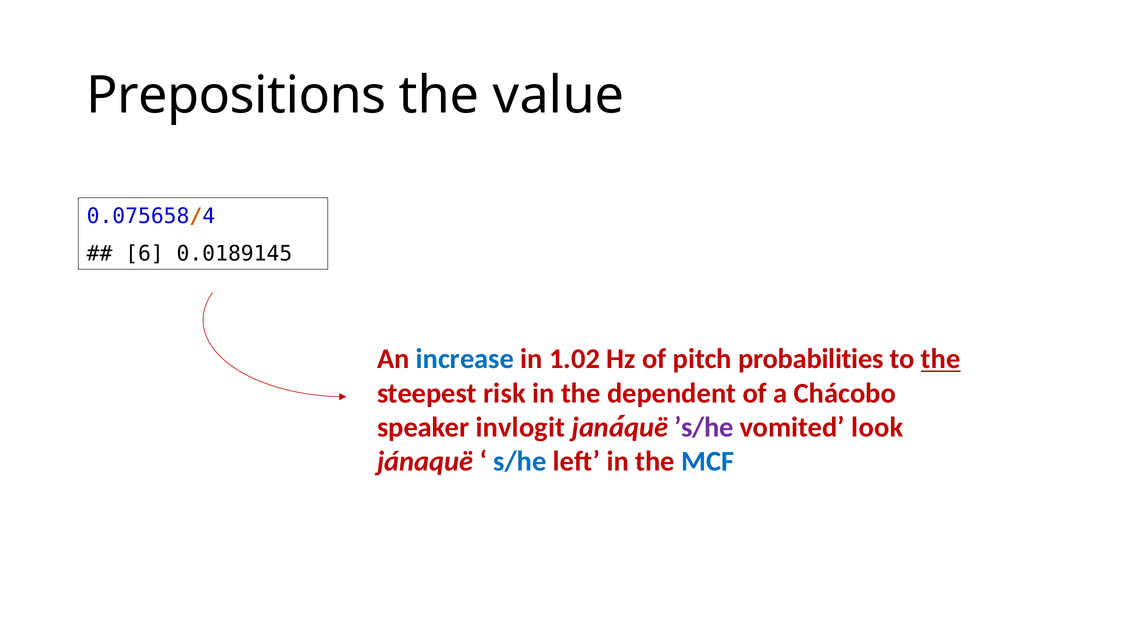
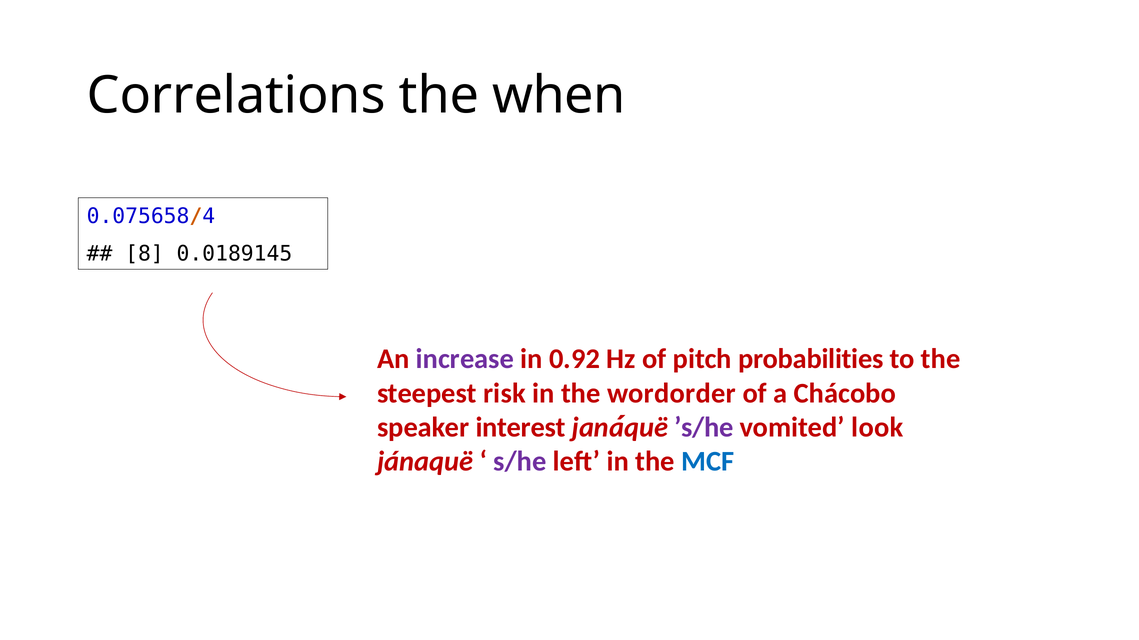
Prepositions: Prepositions -> Correlations
value: value -> when
6: 6 -> 8
increase colour: blue -> purple
1.02: 1.02 -> 0.92
the at (941, 359) underline: present -> none
dependent: dependent -> wordorder
invlogit: invlogit -> interest
s/he colour: blue -> purple
